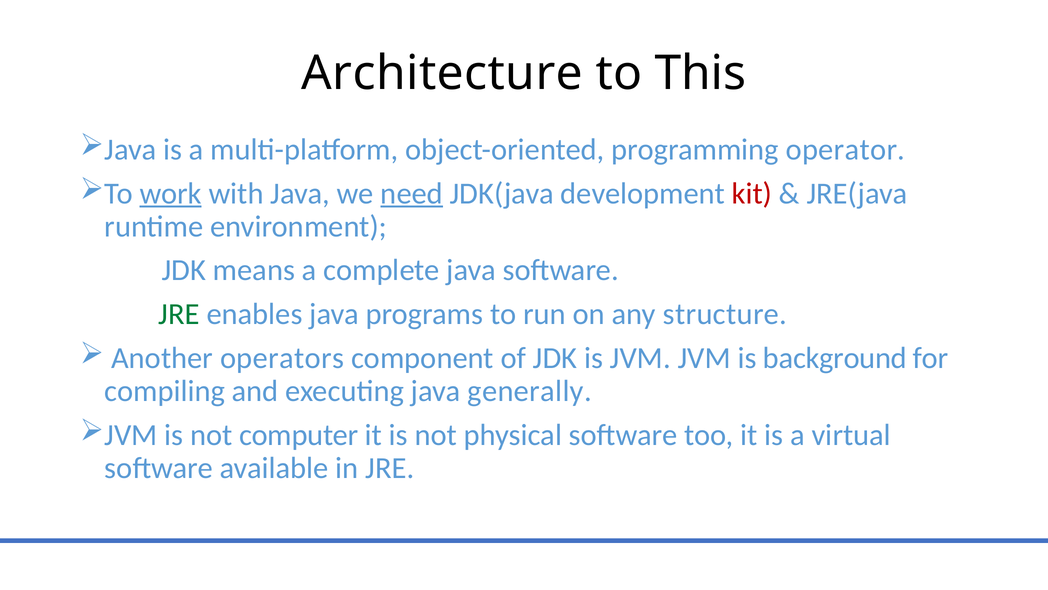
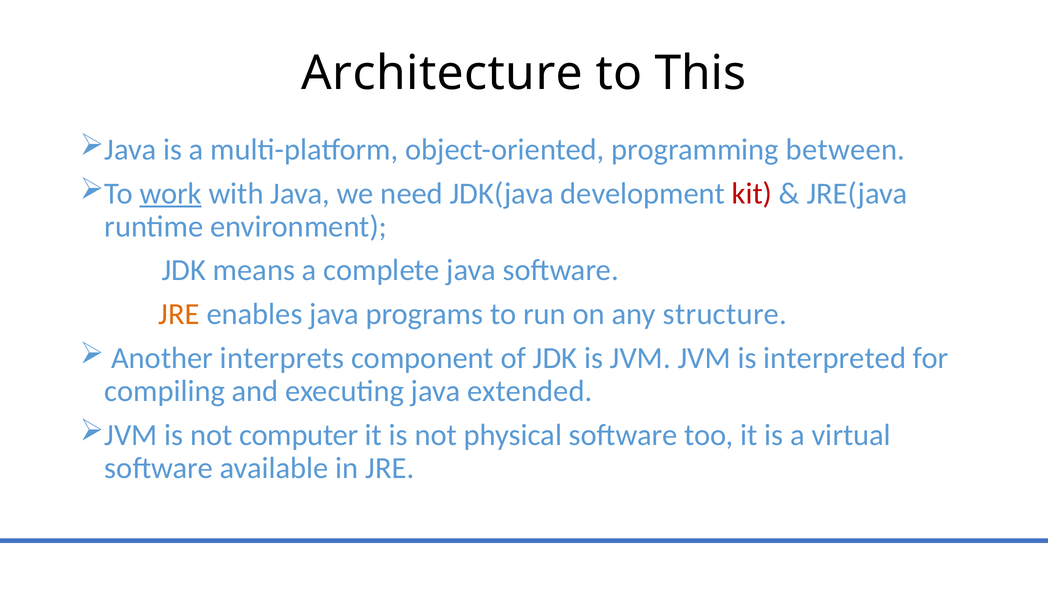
operator: operator -> between
need underline: present -> none
JRE at (179, 314) colour: green -> orange
operators: operators -> interprets
background: background -> interpreted
generally: generally -> extended
